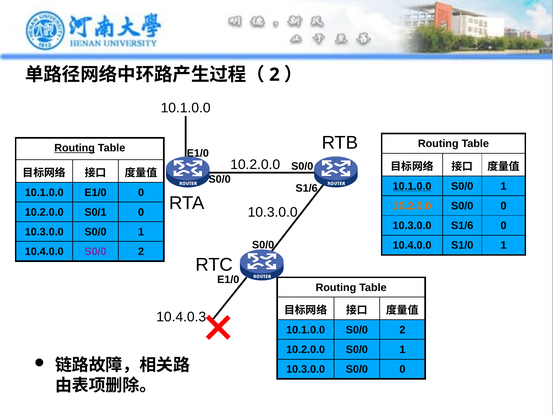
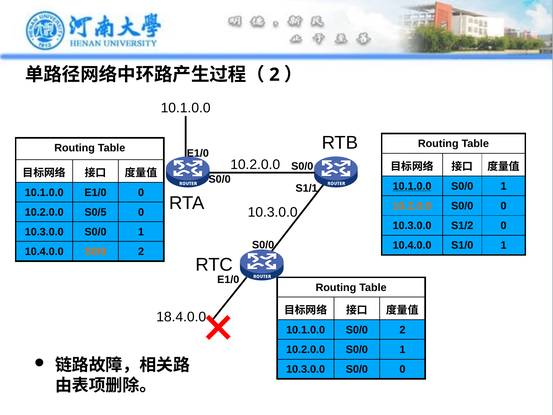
Routing at (75, 148) underline: present -> none
S1/6 at (307, 188): S1/6 -> S1/1
S0/1: S0/1 -> S0/5
10.3.0.0 S1/6: S1/6 -> S1/2
S0/0 at (95, 252) colour: purple -> orange
10.4.0.3: 10.4.0.3 -> 18.4.0.0
